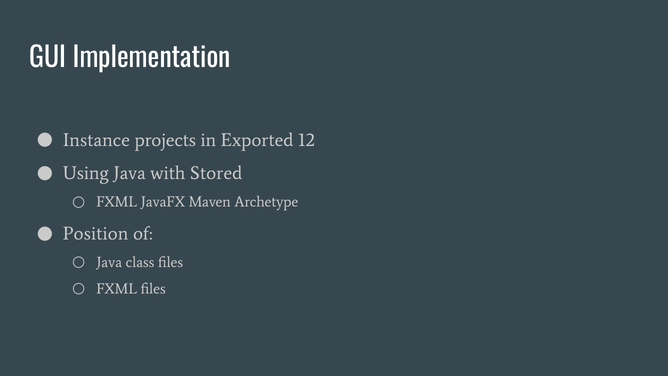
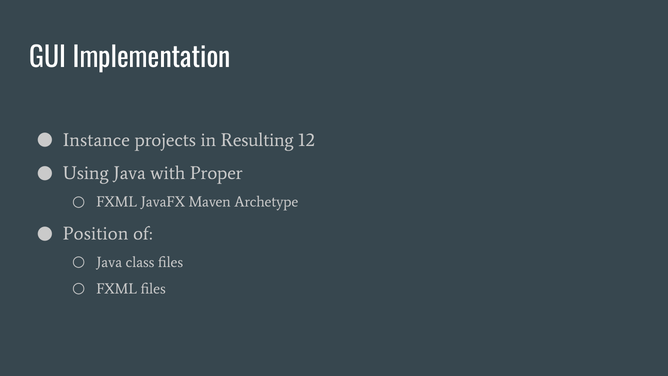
Exported: Exported -> Resulting
Stored: Stored -> Proper
